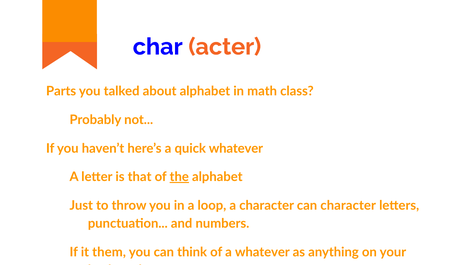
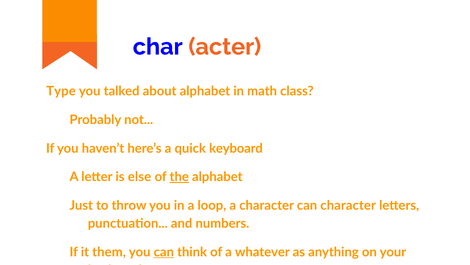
Parts: Parts -> Type
quick whatever: whatever -> keyboard
that: that -> else
can at (164, 251) underline: none -> present
